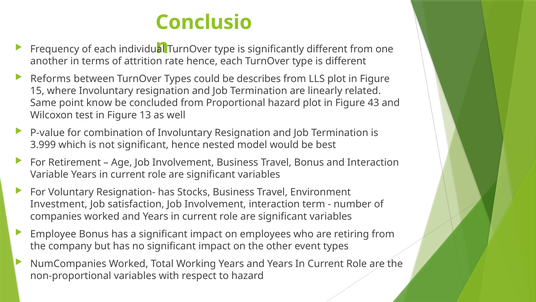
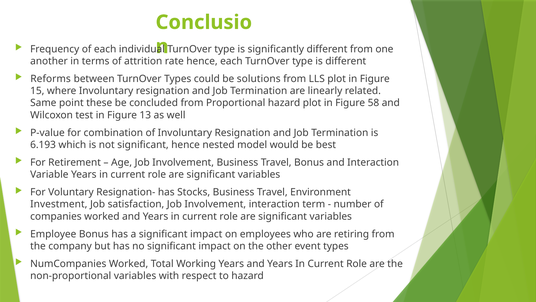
describes: describes -> solutions
know: know -> these
43: 43 -> 58
3.999: 3.999 -> 6.193
